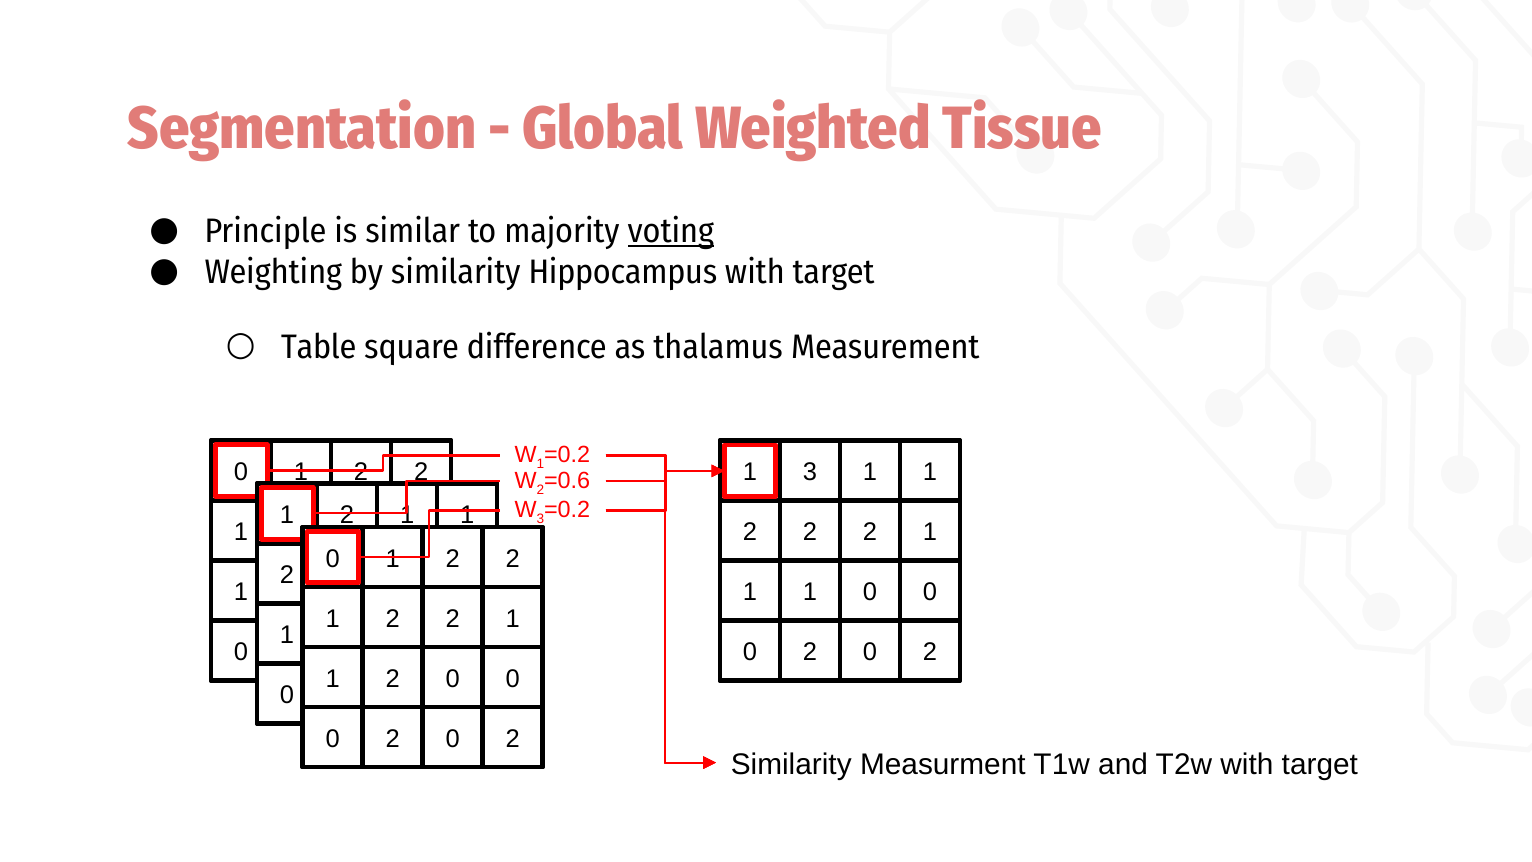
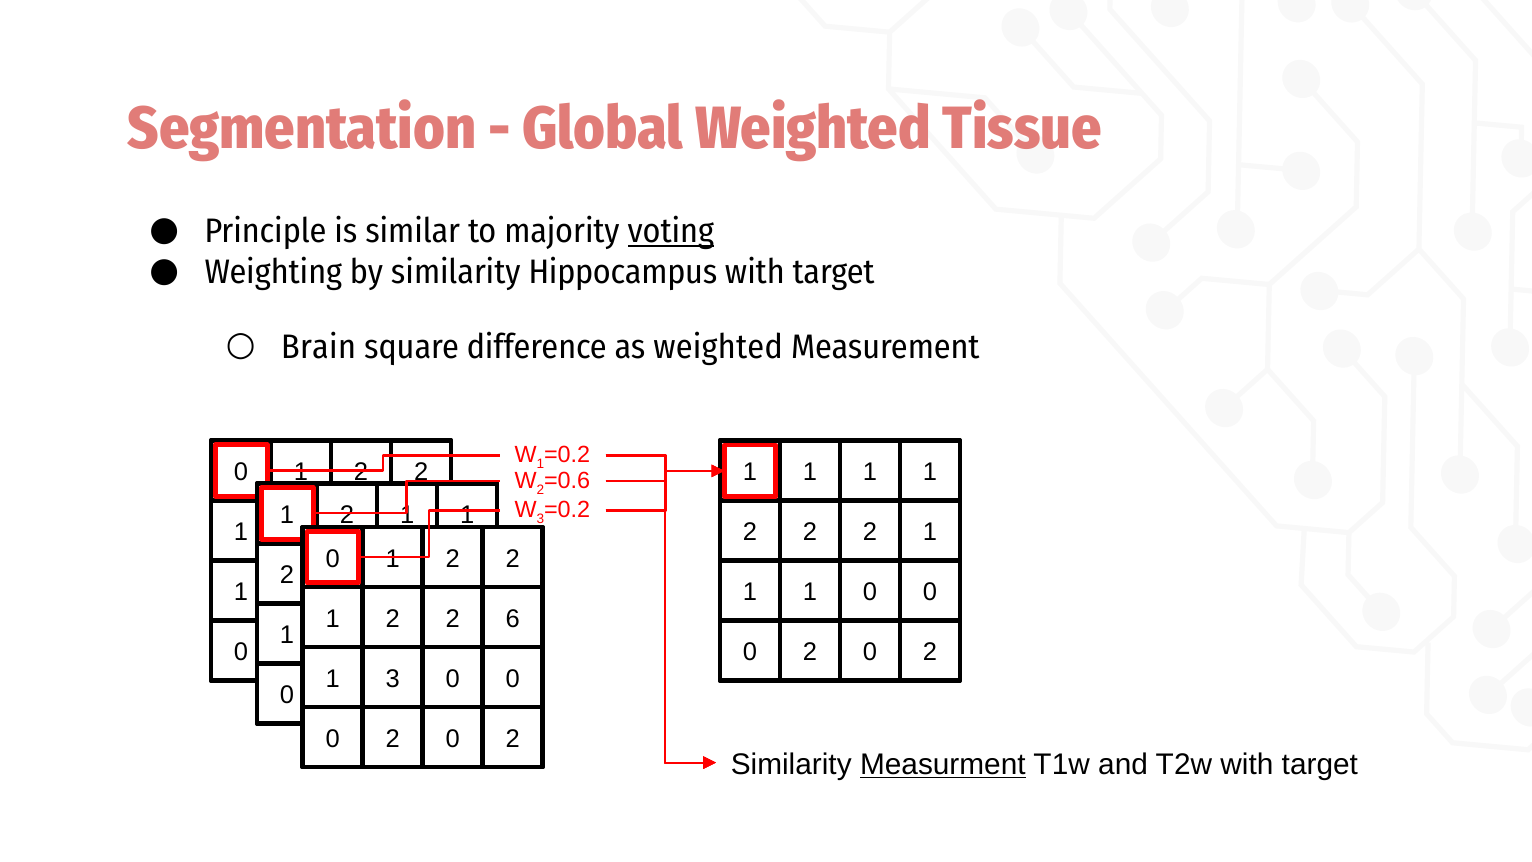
Table: Table -> Brain
as thalamus: thalamus -> weighted
3 at (810, 472): 3 -> 1
1 at (513, 619): 1 -> 6
2 at (393, 679): 2 -> 3
Measurment underline: none -> present
